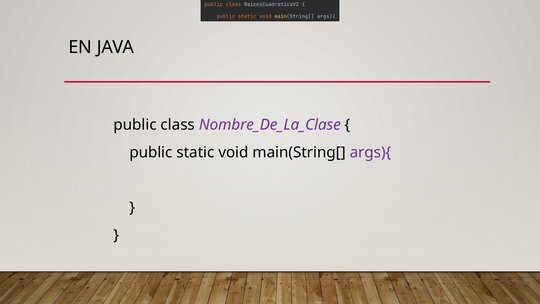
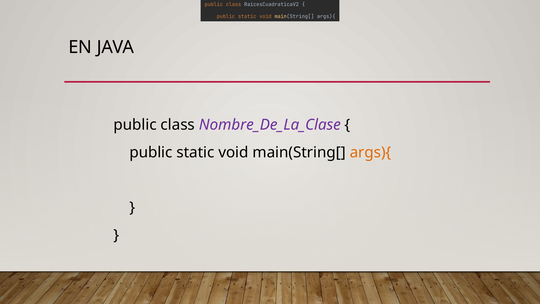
args){ at (371, 152) colour: purple -> orange
